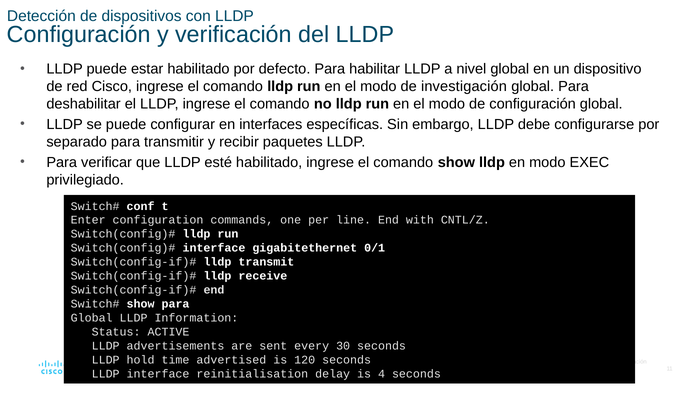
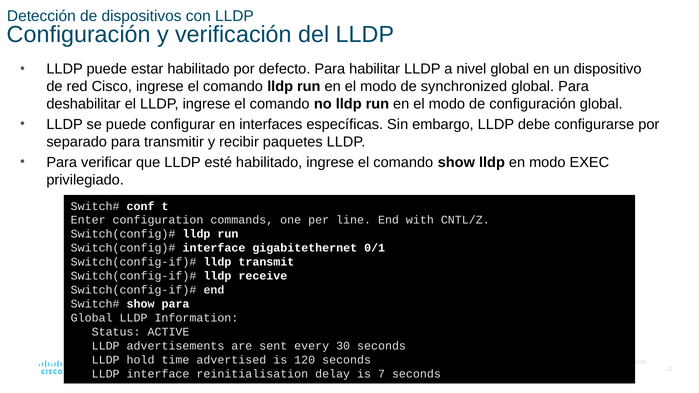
investigación: investigación -> synchronized
4: 4 -> 7
